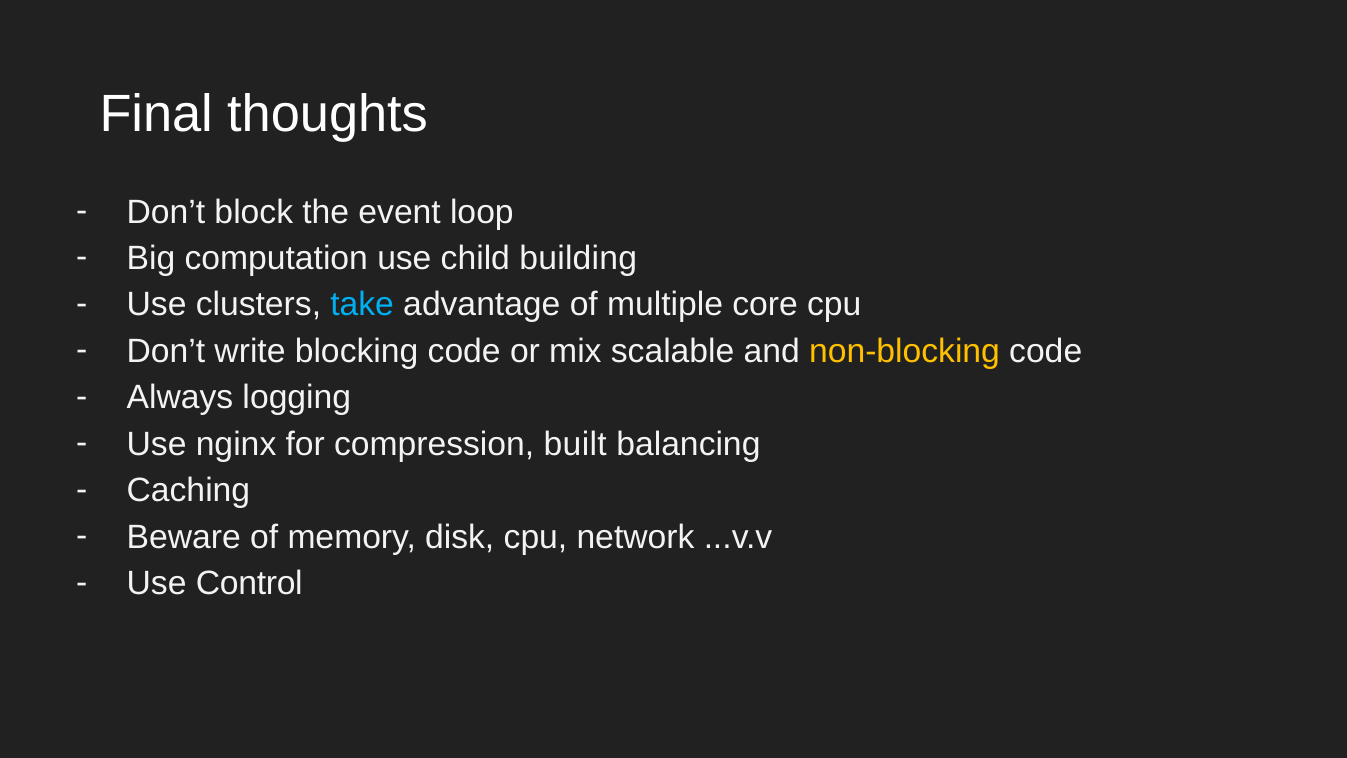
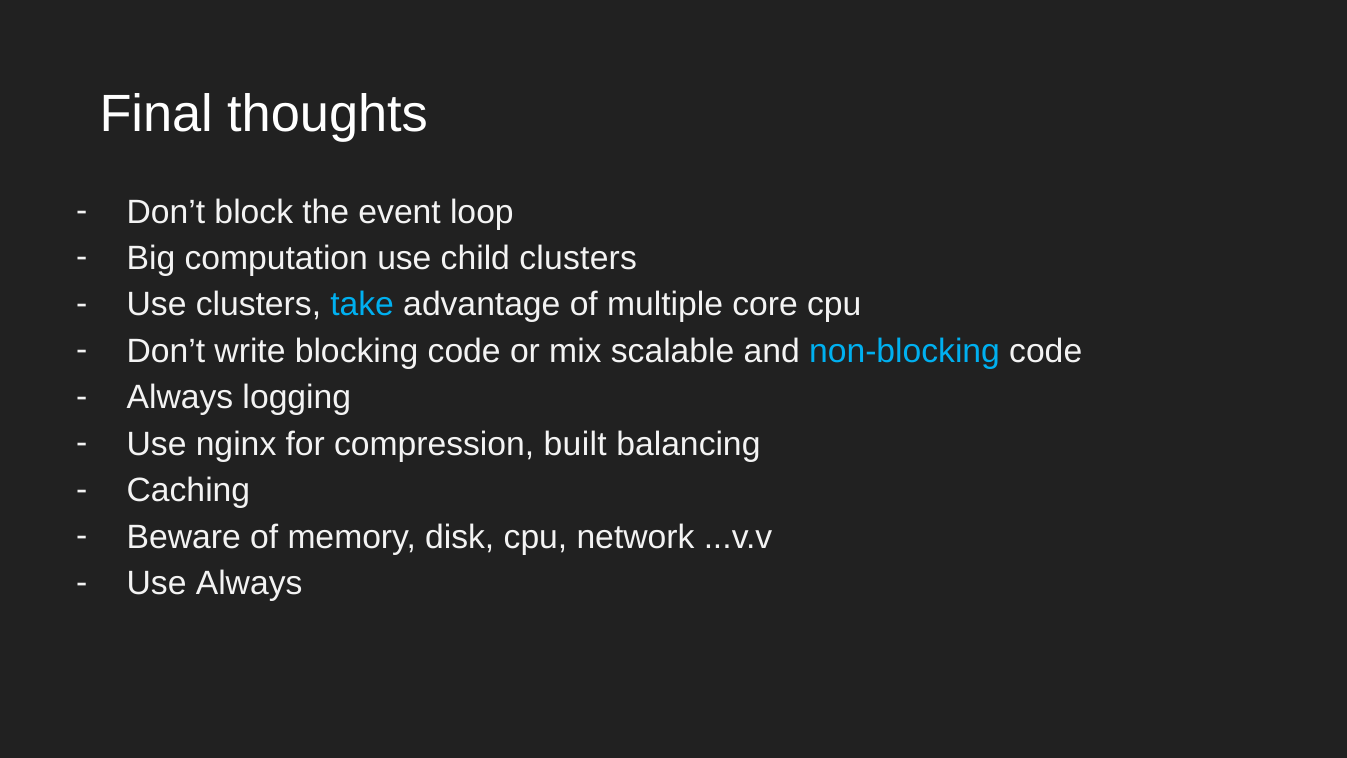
child building: building -> clusters
non-blocking colour: yellow -> light blue
Use Control: Control -> Always
